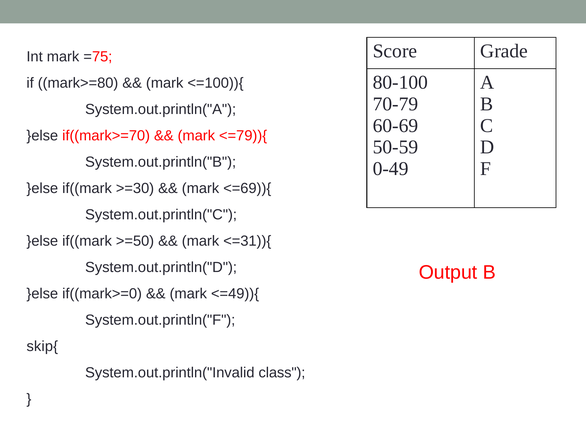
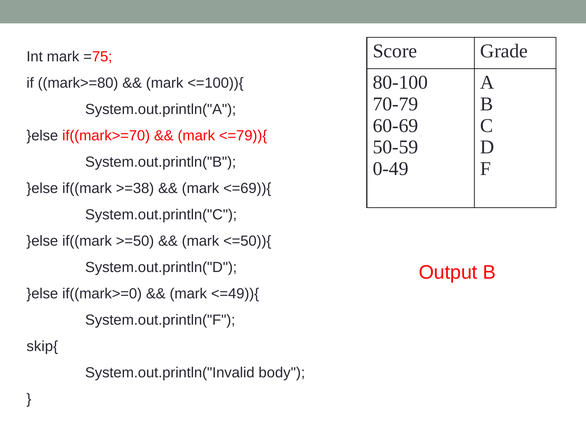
>=30: >=30 -> >=38
<=31)){: <=31)){ -> <=50)){
class: class -> body
